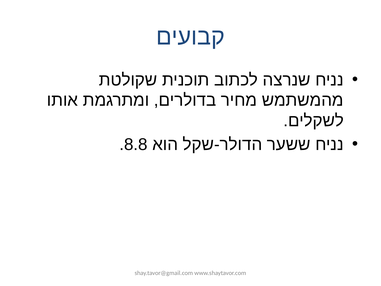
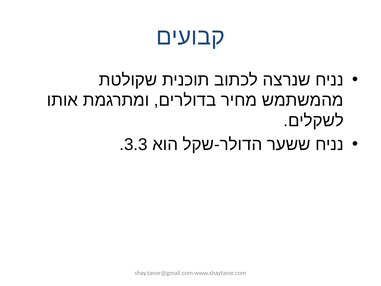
8.8: 8.8 -> 3.3
